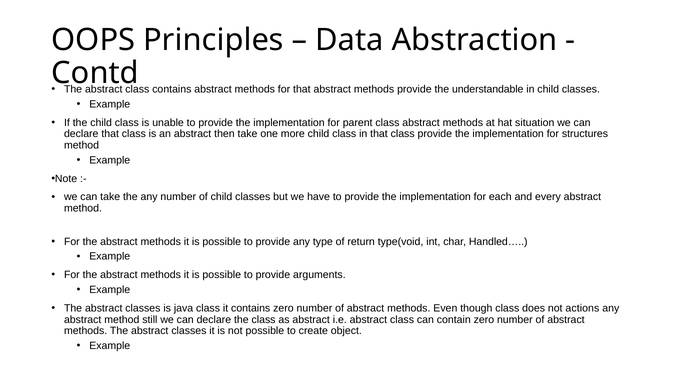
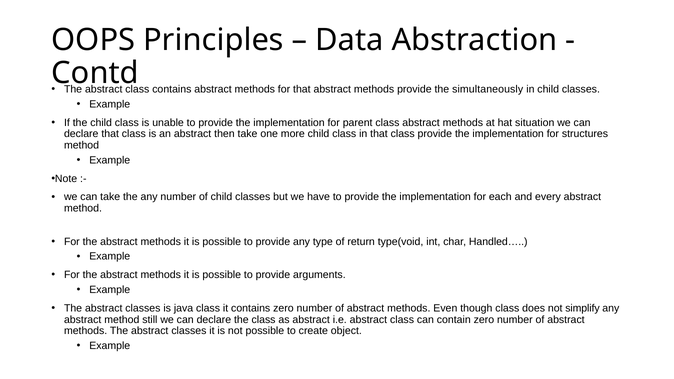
understandable: understandable -> simultaneously
actions: actions -> simplify
